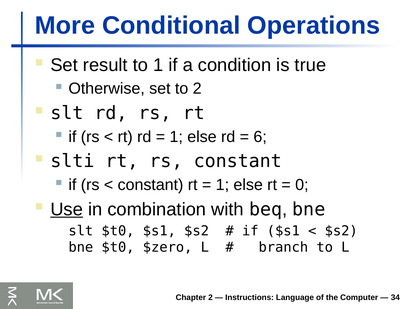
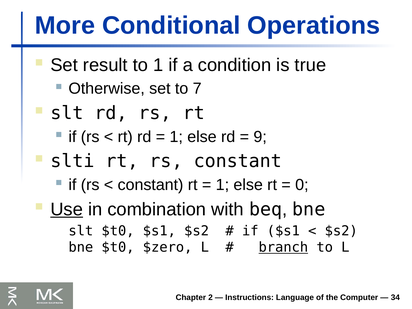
to 2: 2 -> 7
6: 6 -> 9
branch underline: none -> present
